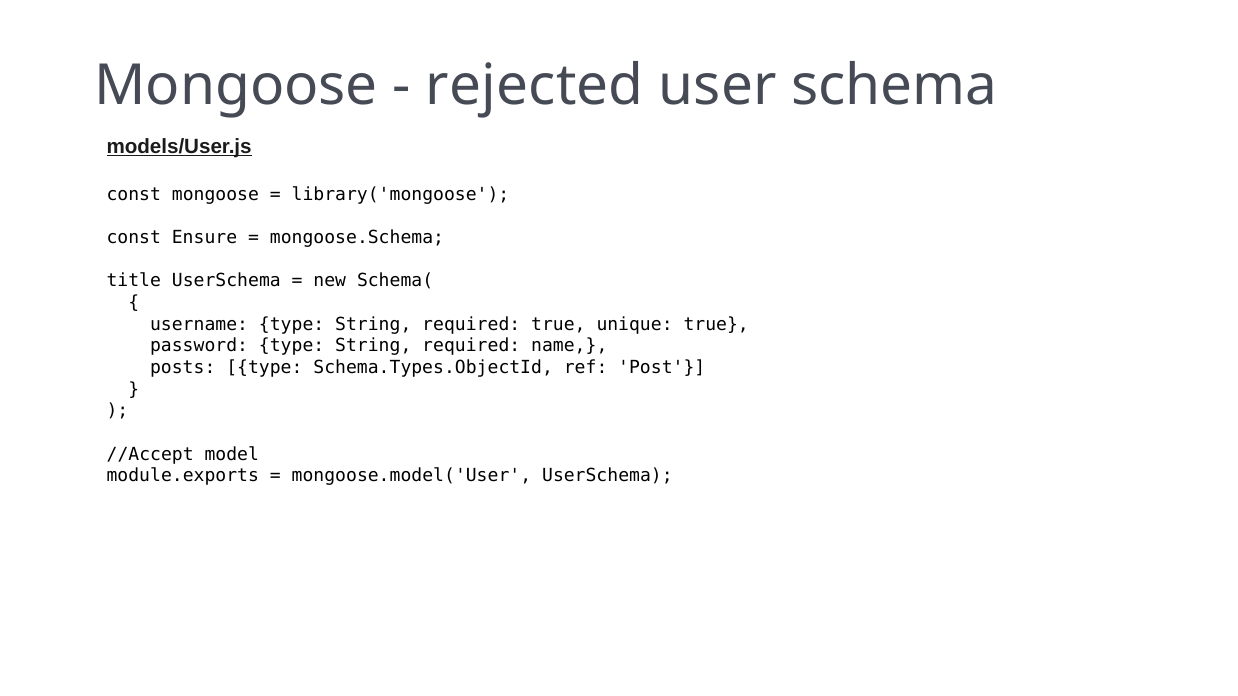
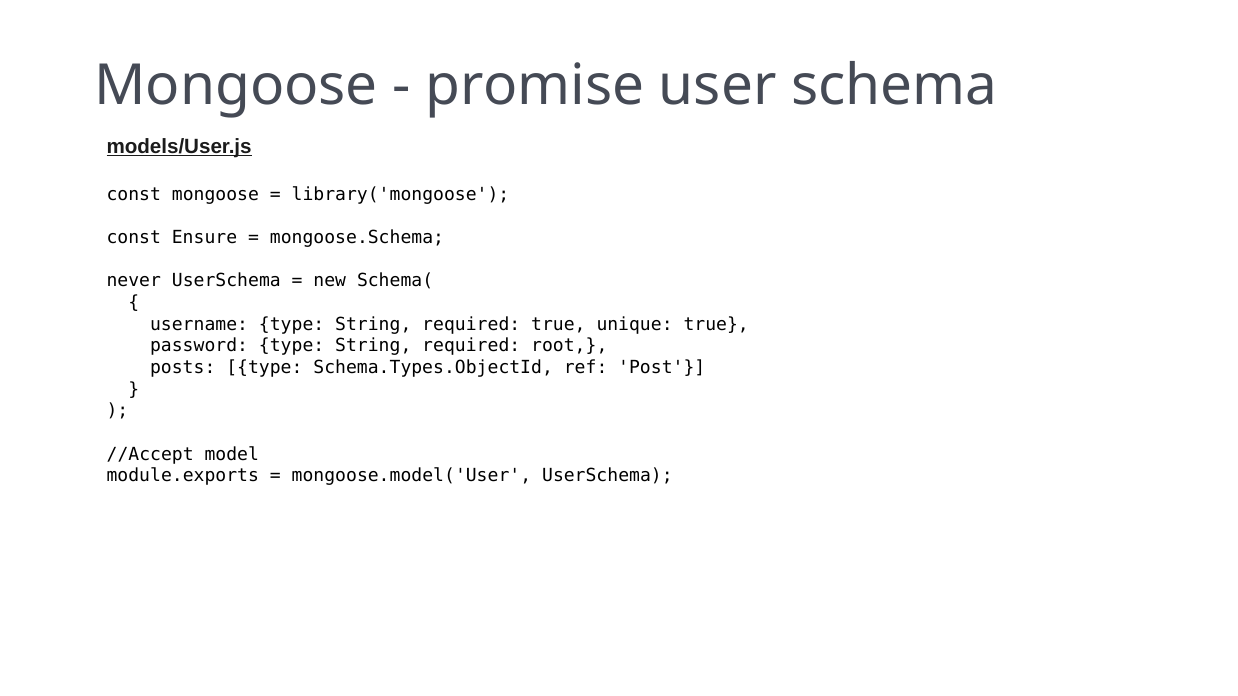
rejected: rejected -> promise
title: title -> never
name: name -> root
